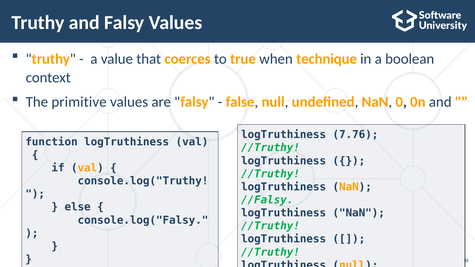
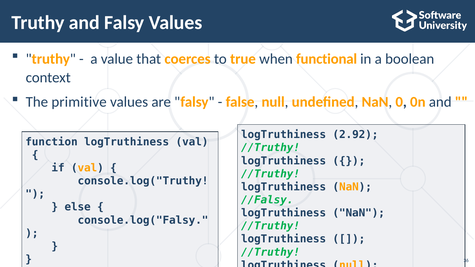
technique: technique -> functional
7.76: 7.76 -> 2.92
